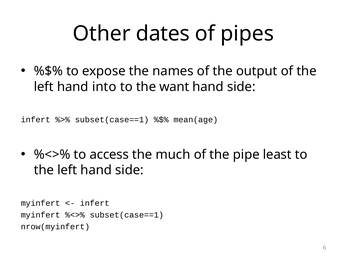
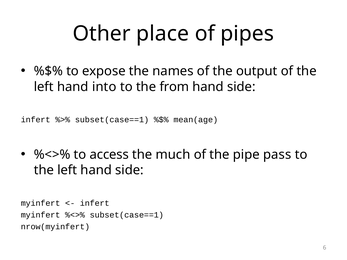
dates: dates -> place
want: want -> from
least: least -> pass
